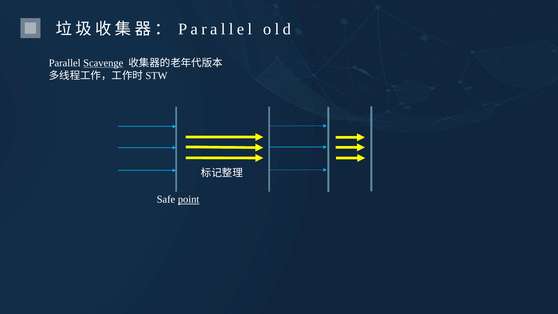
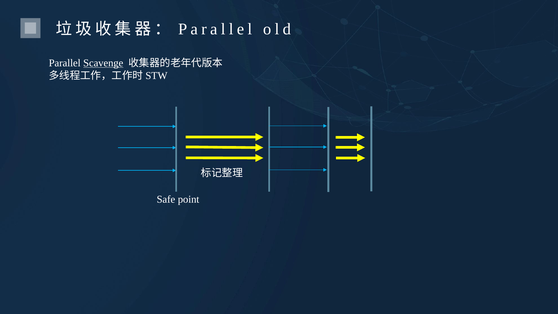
point underline: present -> none
